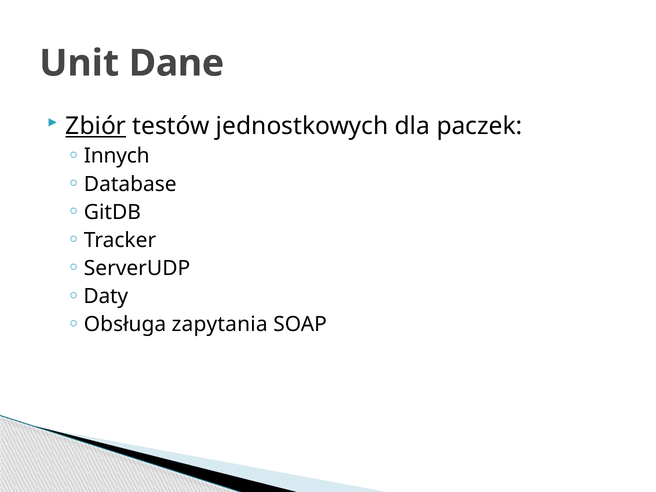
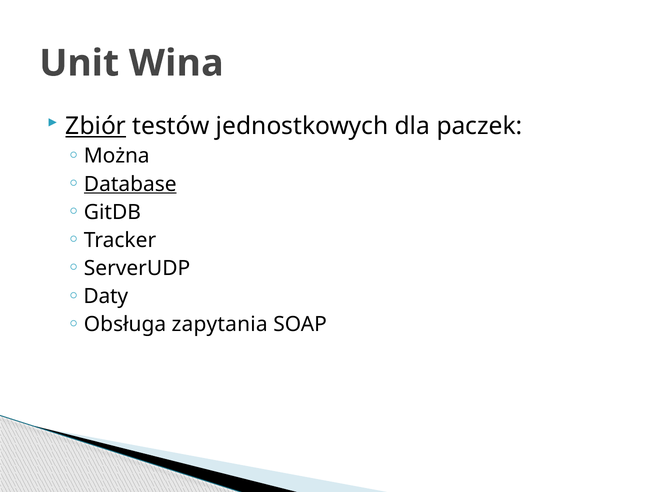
Dane: Dane -> Wina
Innych: Innych -> Można
Database underline: none -> present
